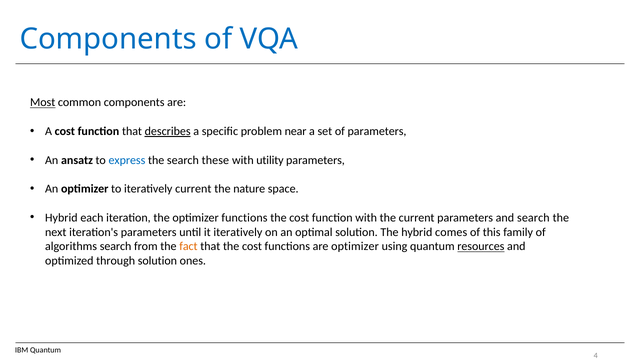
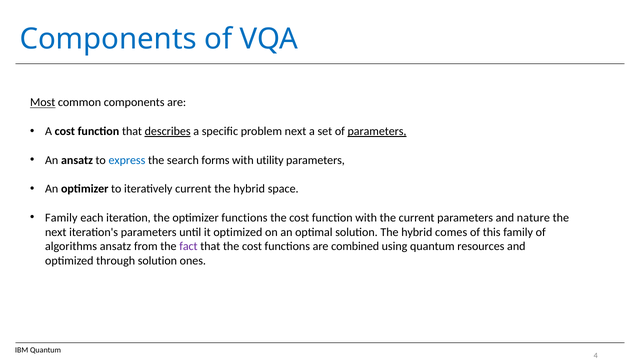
problem near: near -> next
parameters at (377, 131) underline: none -> present
these: these -> forms
nature at (249, 189): nature -> hybrid
Hybrid at (61, 218): Hybrid -> Family
and search: search -> nature
it iteratively: iteratively -> optimized
algorithms search: search -> ansatz
fact colour: orange -> purple
are optimizer: optimizer -> combined
resources underline: present -> none
